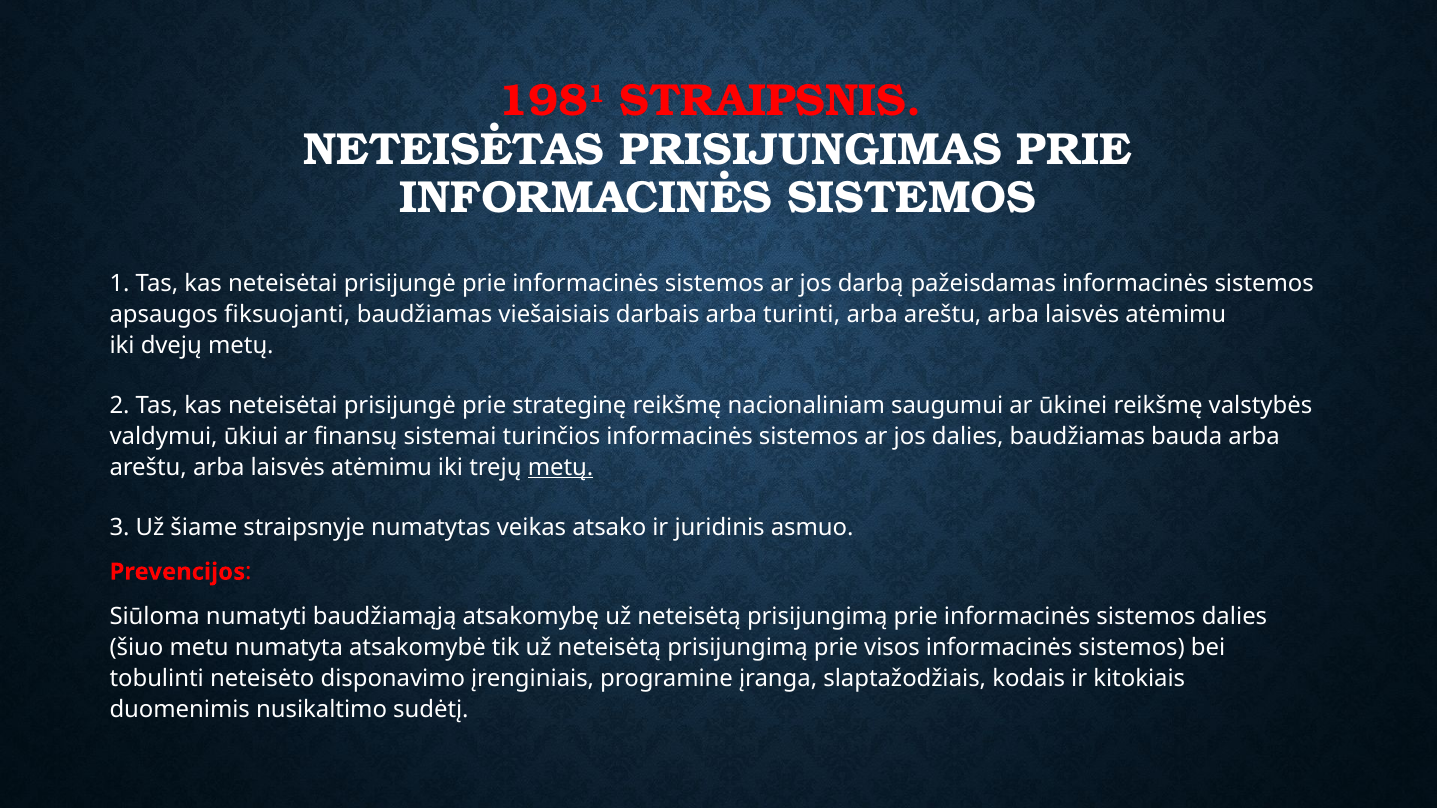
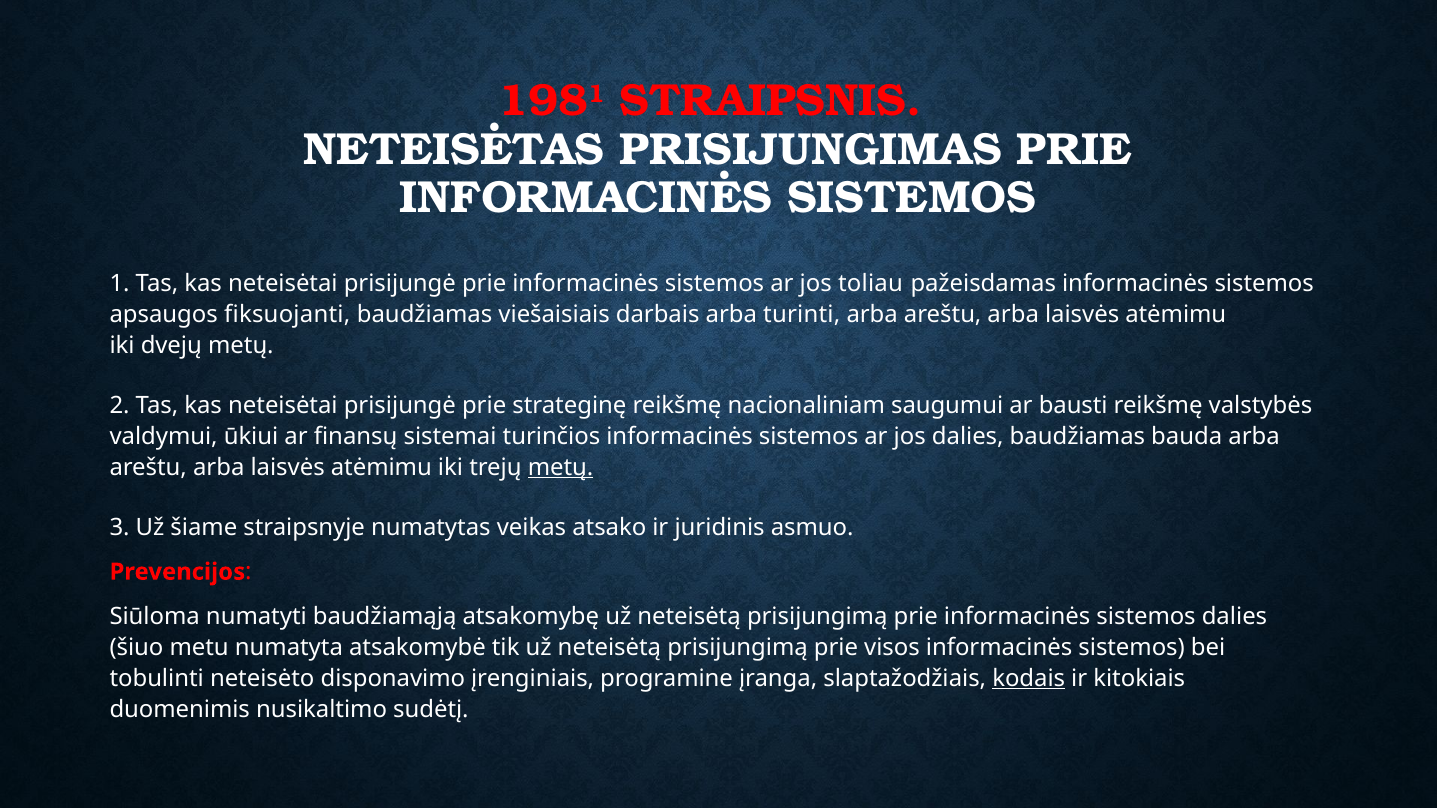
darbą: darbą -> toliau
ūkinei: ūkinei -> bausti
kodais underline: none -> present
